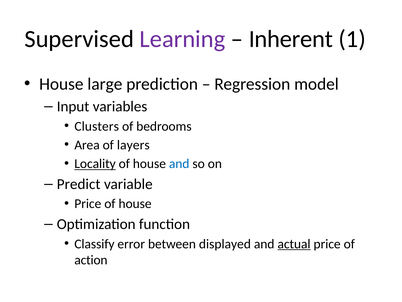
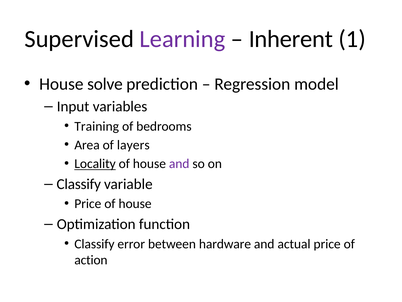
large: large -> solve
Clusters: Clusters -> Training
and at (179, 164) colour: blue -> purple
Predict at (79, 184): Predict -> Classify
displayed: displayed -> hardware
actual underline: present -> none
